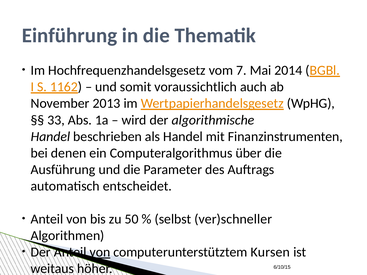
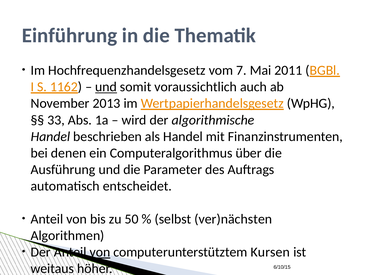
2014: 2014 -> 2011
und at (106, 87) underline: none -> present
ver)schneller: ver)schneller -> ver)nächsten
